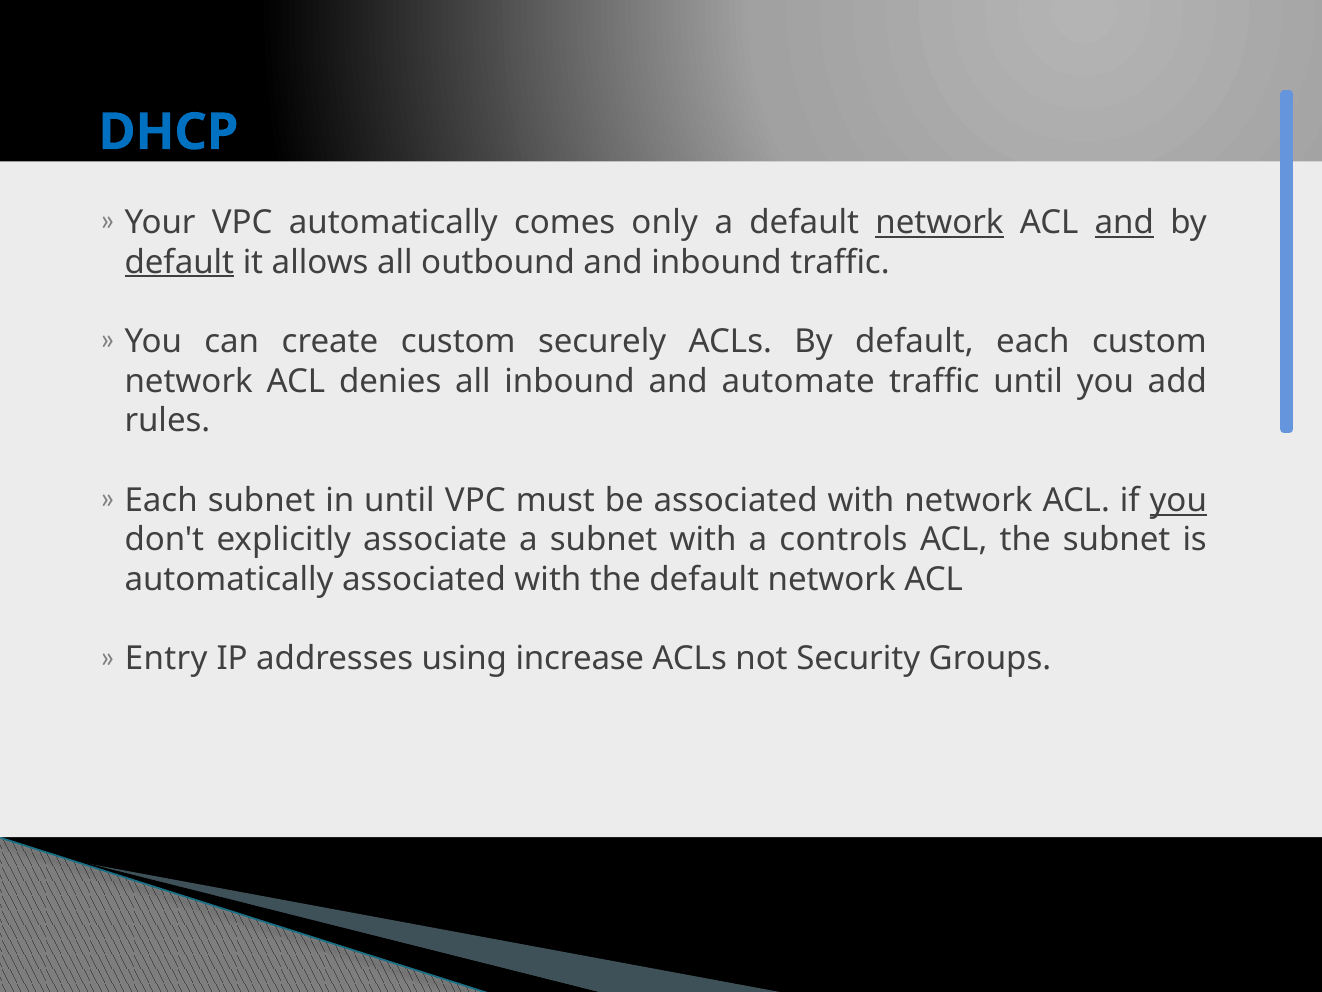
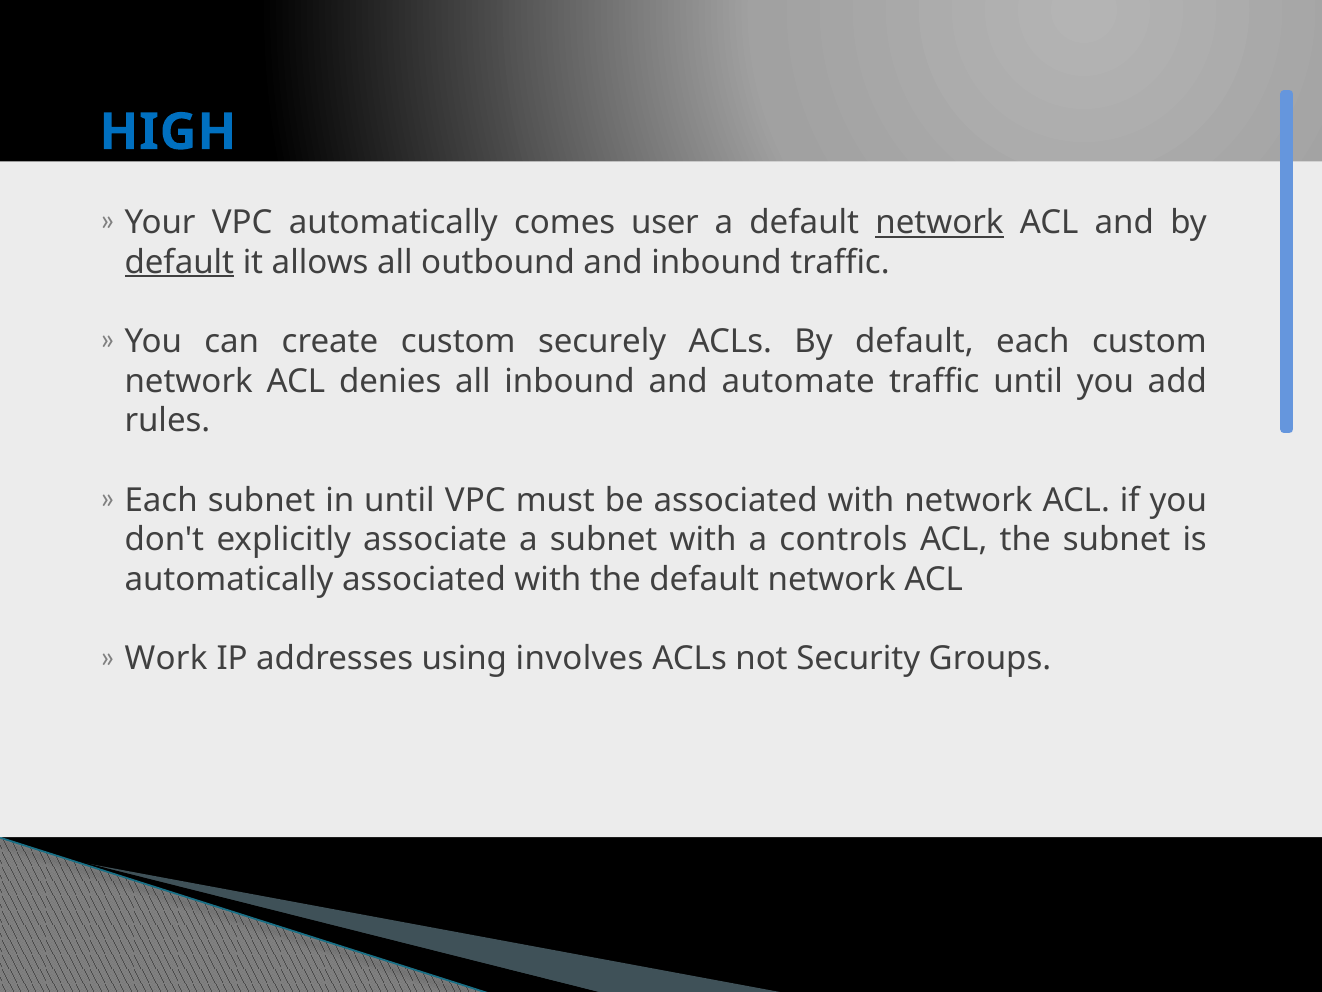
DHCP: DHCP -> HIGH
only: only -> user
and at (1124, 222) underline: present -> none
you at (1178, 500) underline: present -> none
Entry: Entry -> Work
increase: increase -> involves
